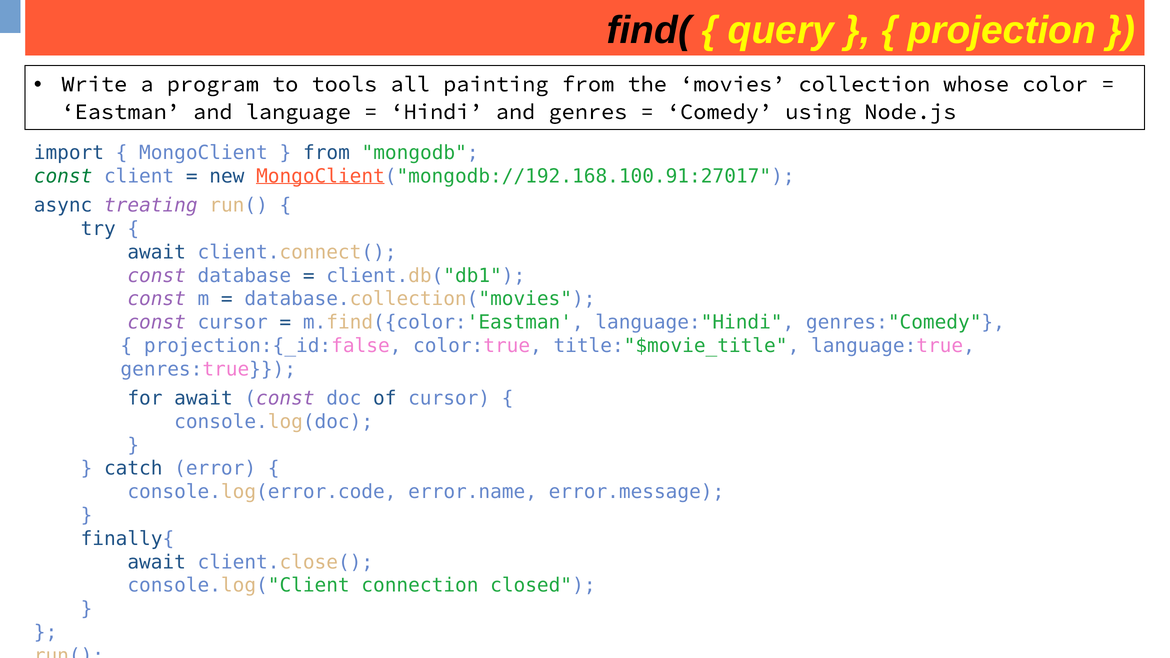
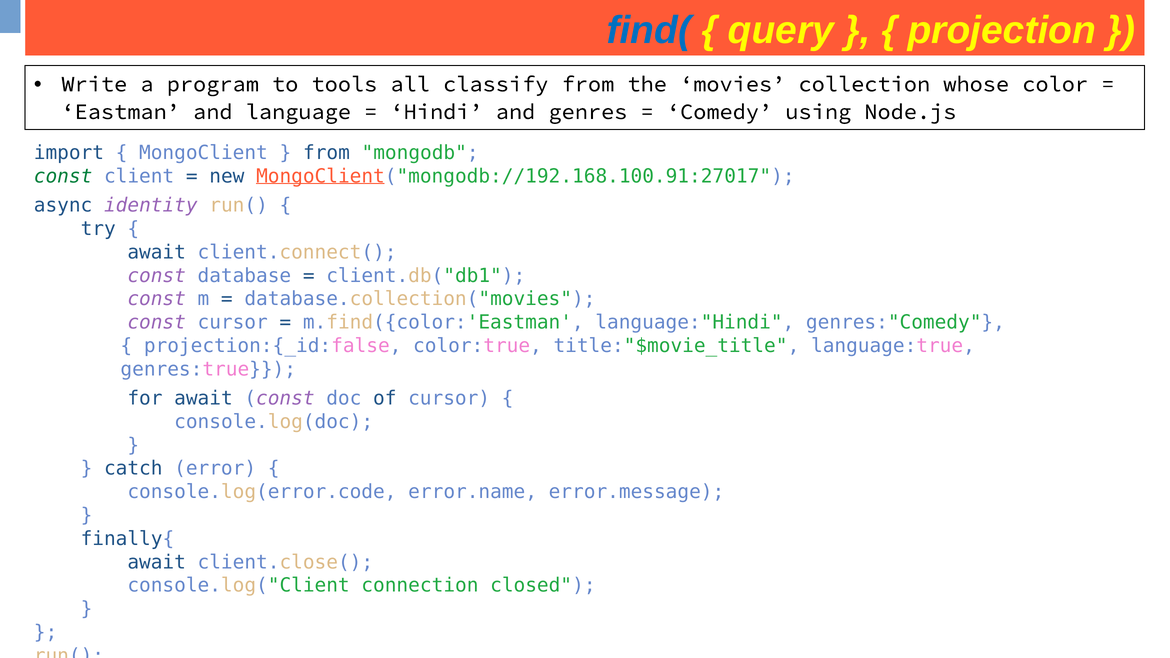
find( colour: black -> blue
painting: painting -> classify
treating: treating -> identity
